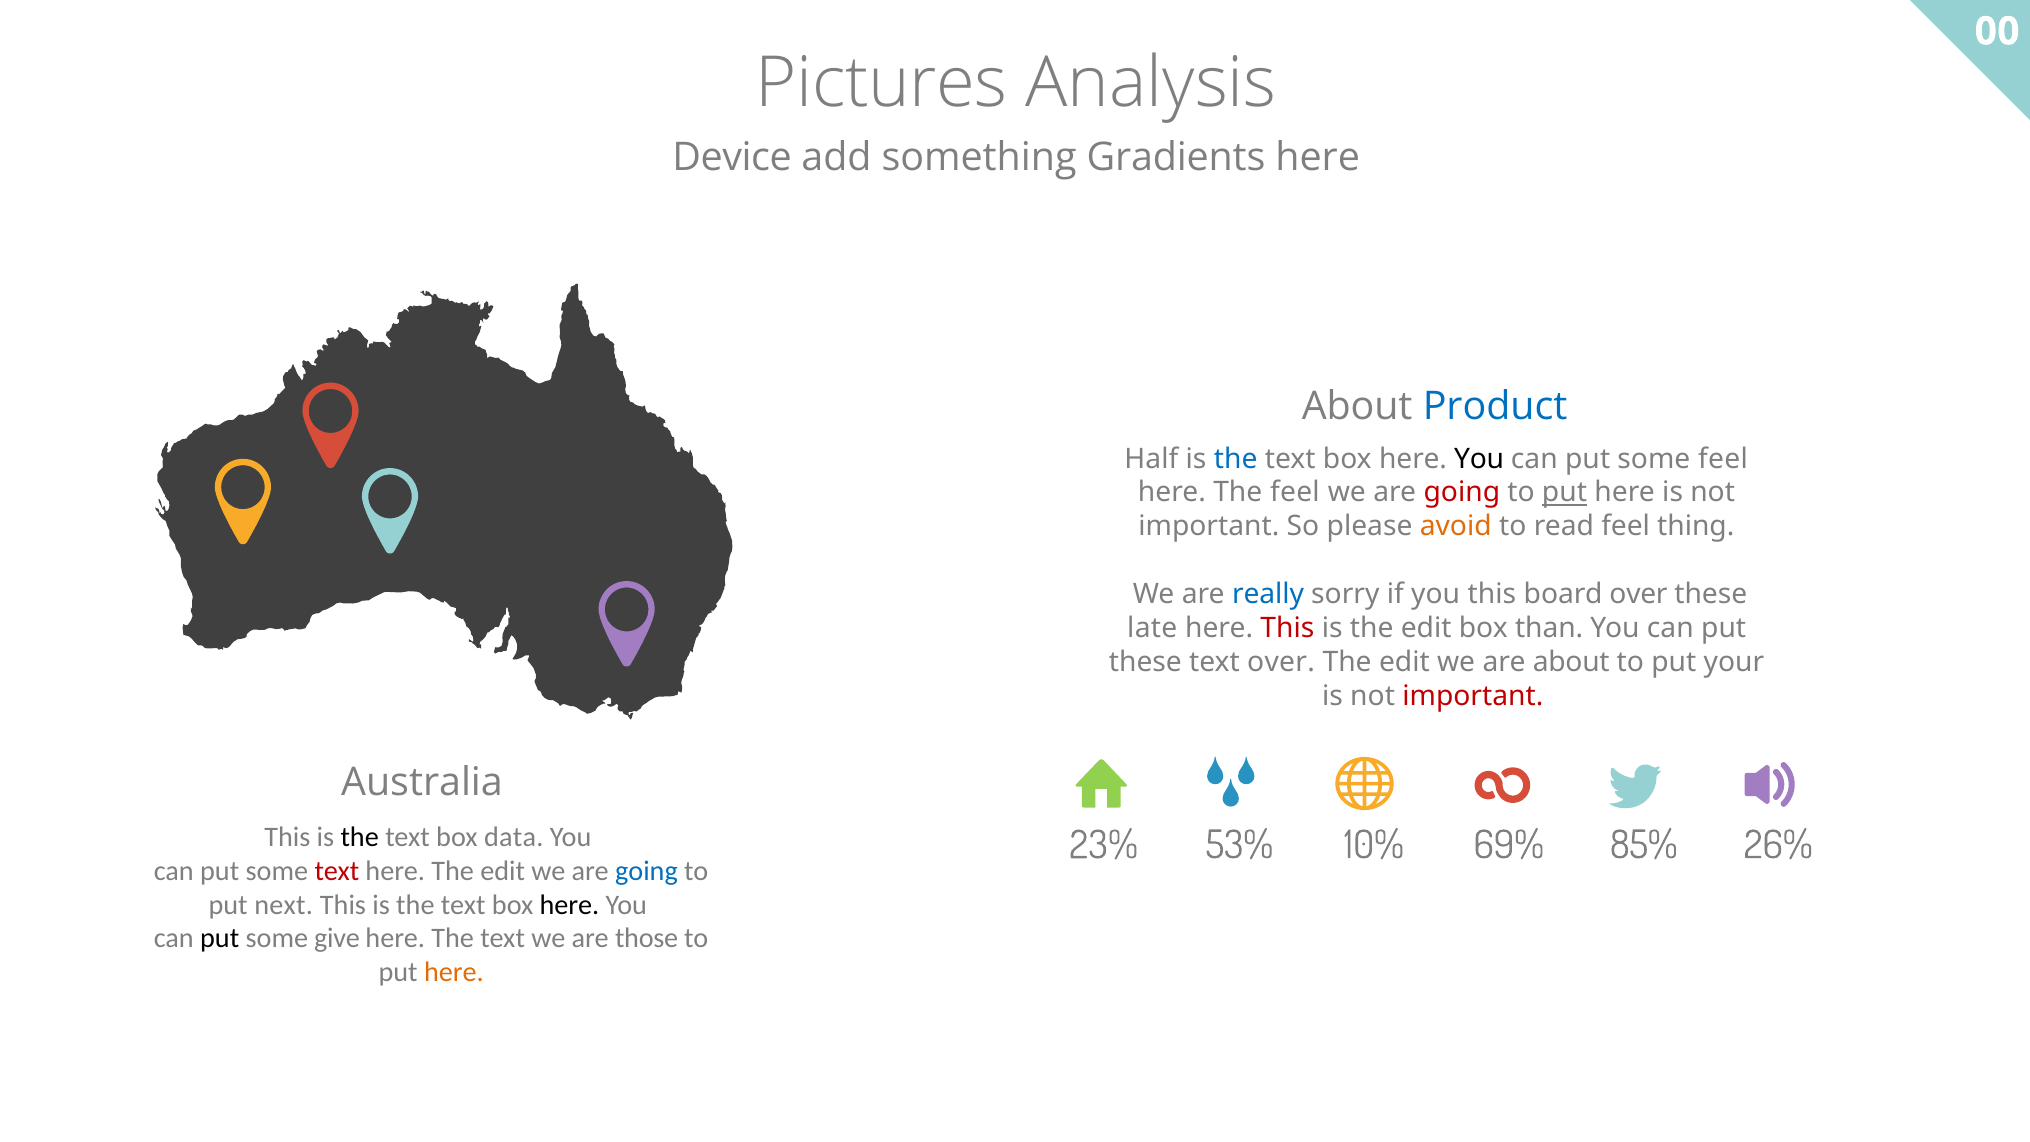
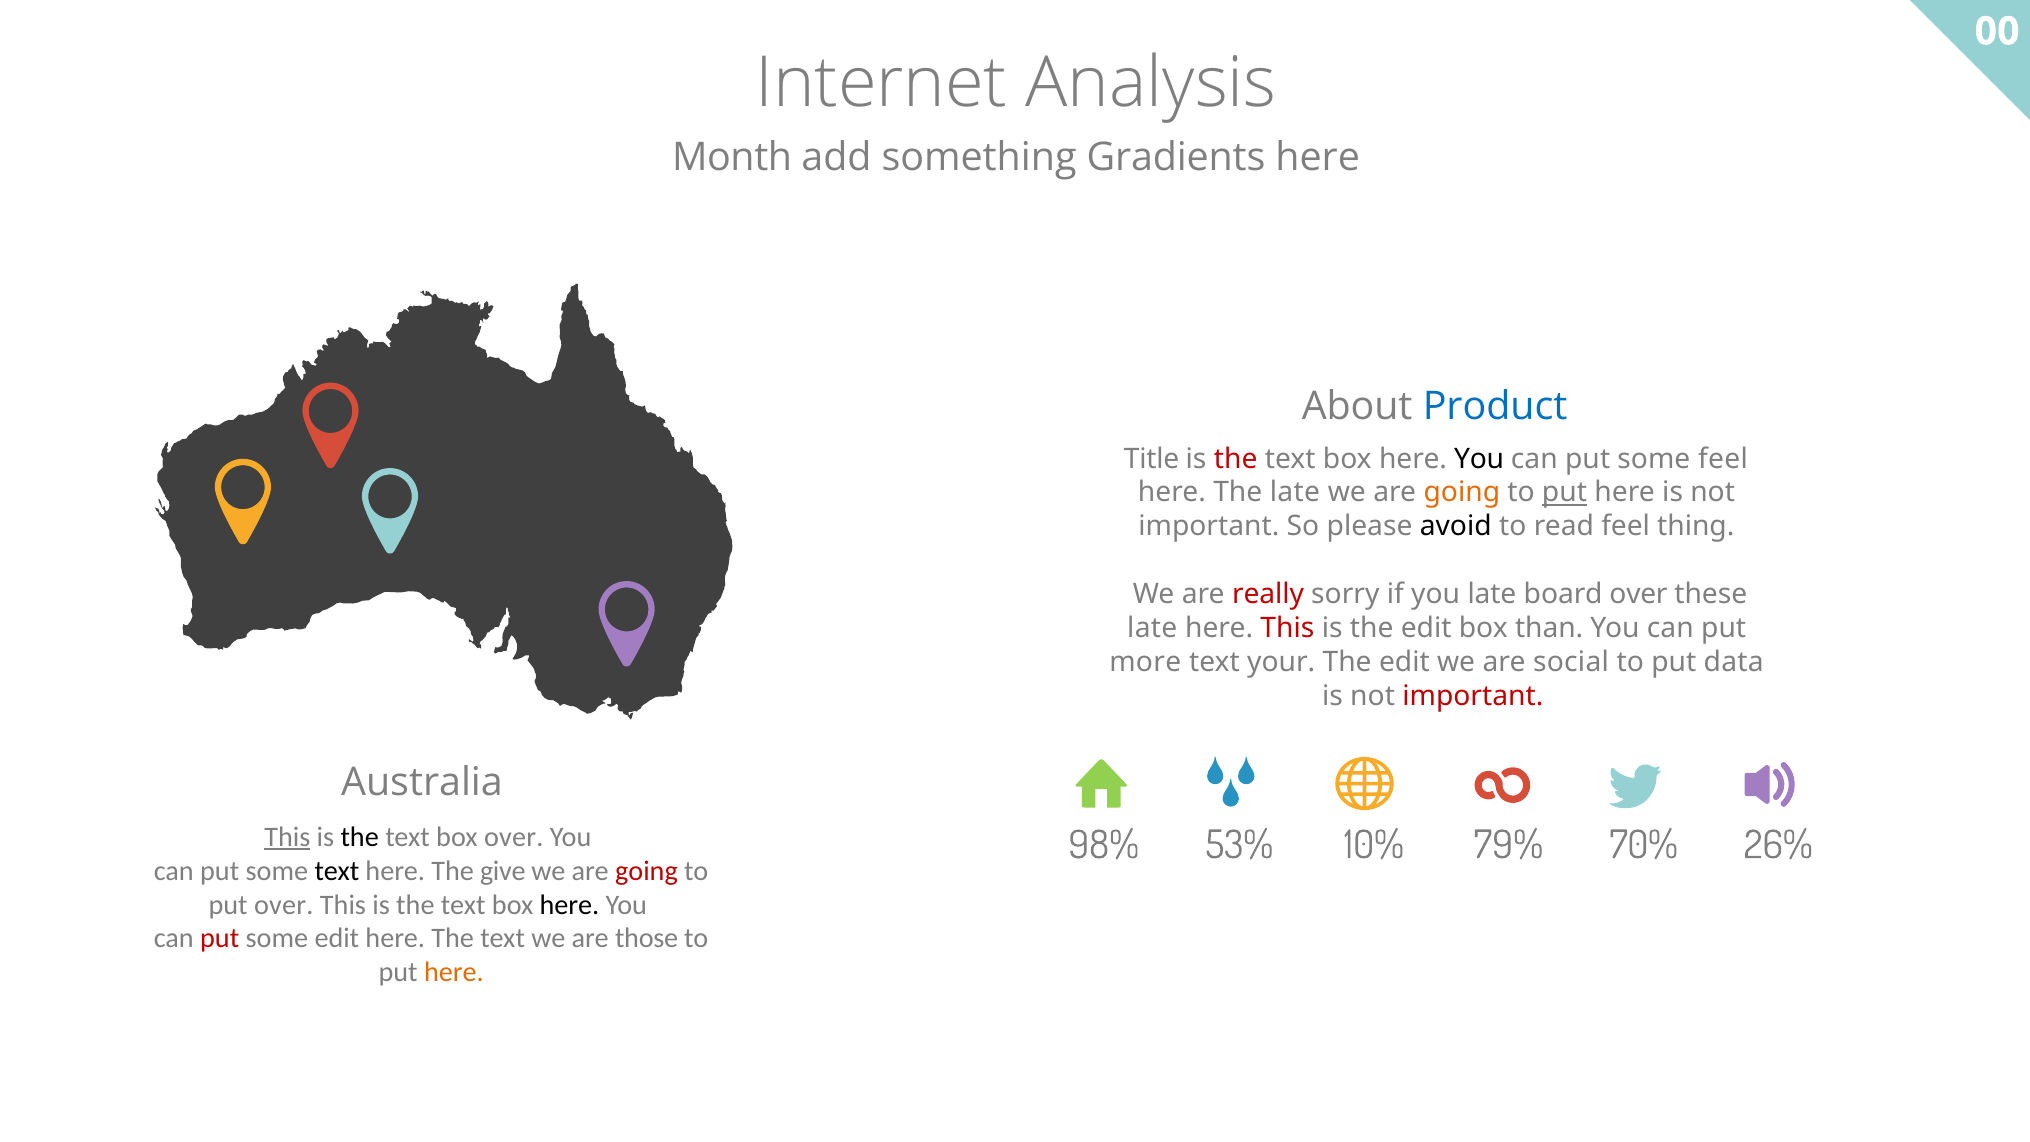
Pictures: Pictures -> Internet
Device: Device -> Month
Half: Half -> Title
the at (1236, 459) colour: blue -> red
The feel: feel -> late
going at (1462, 493) colour: red -> orange
avoid colour: orange -> black
really colour: blue -> red
you this: this -> late
these at (1145, 662): these -> more
text over: over -> your
are about: about -> social
your: your -> data
This at (287, 837) underline: none -> present
box data: data -> over
23%: 23% -> 98%
69%: 69% -> 79%
85%: 85% -> 70%
text at (337, 871) colour: red -> black
here The edit: edit -> give
going at (646, 871) colour: blue -> red
put next: next -> over
put at (220, 939) colour: black -> red
some give: give -> edit
